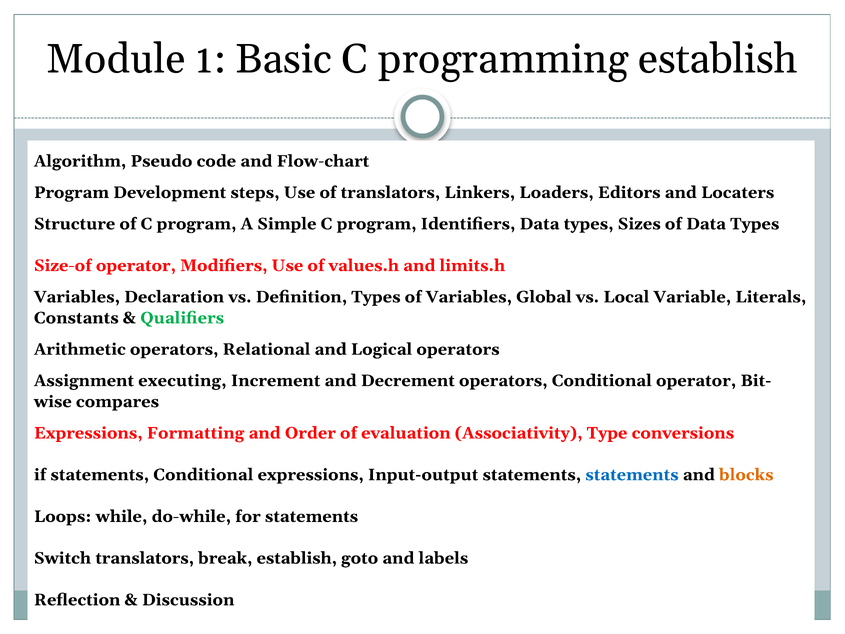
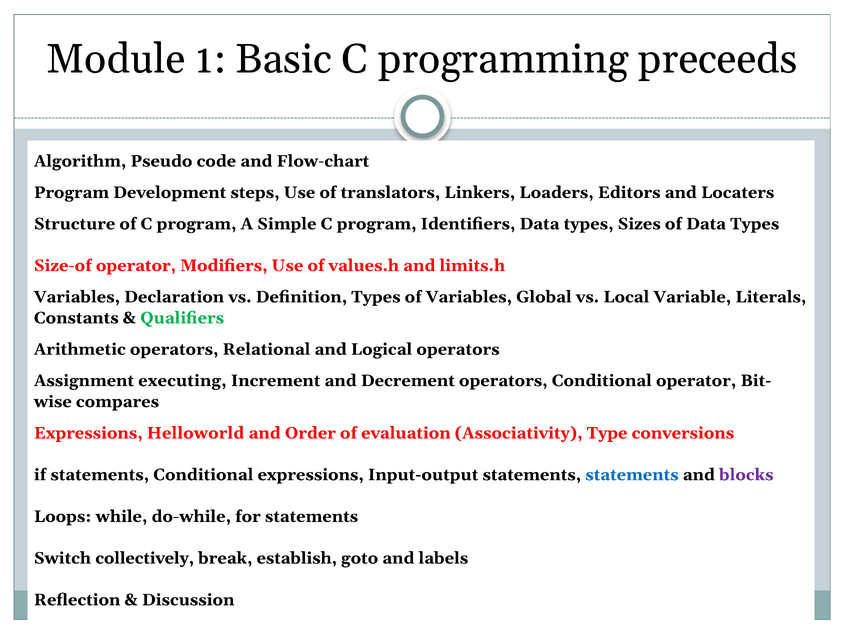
programming establish: establish -> preceeds
Formatting: Formatting -> Helloworld
blocks colour: orange -> purple
Switch translators: translators -> collectively
